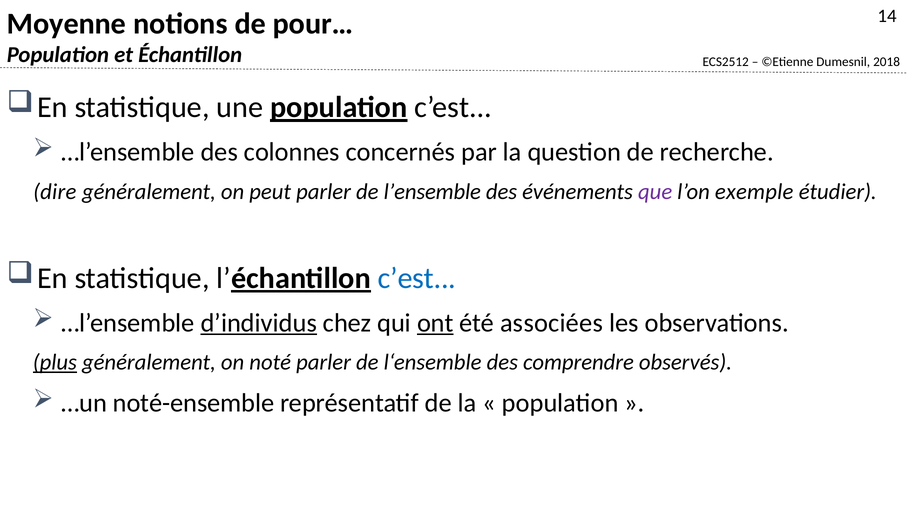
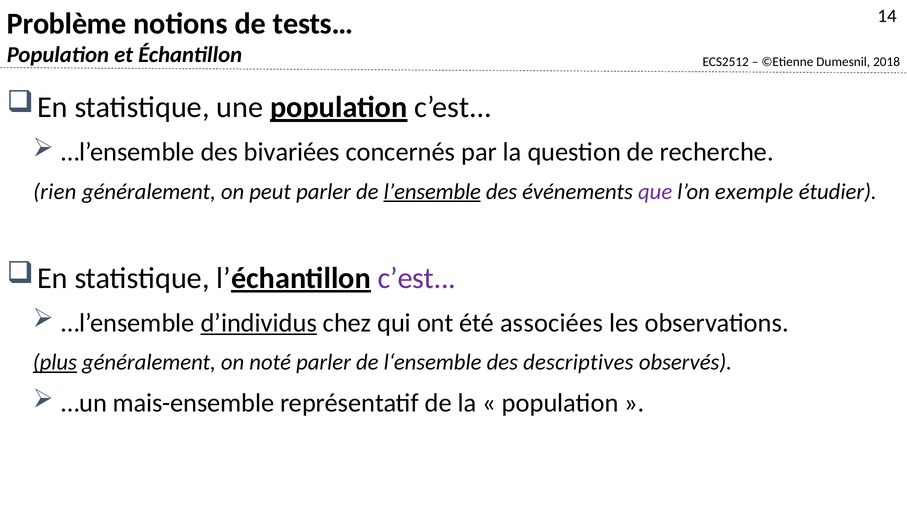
Moyenne: Moyenne -> Problème
pour…: pour… -> tests…
colonnes: colonnes -> bivariées
dire: dire -> rien
l’ensemble underline: none -> present
c’est at (417, 278) colour: blue -> purple
ont underline: present -> none
comprendre: comprendre -> descriptives
noté-ensemble: noté-ensemble -> mais-ensemble
